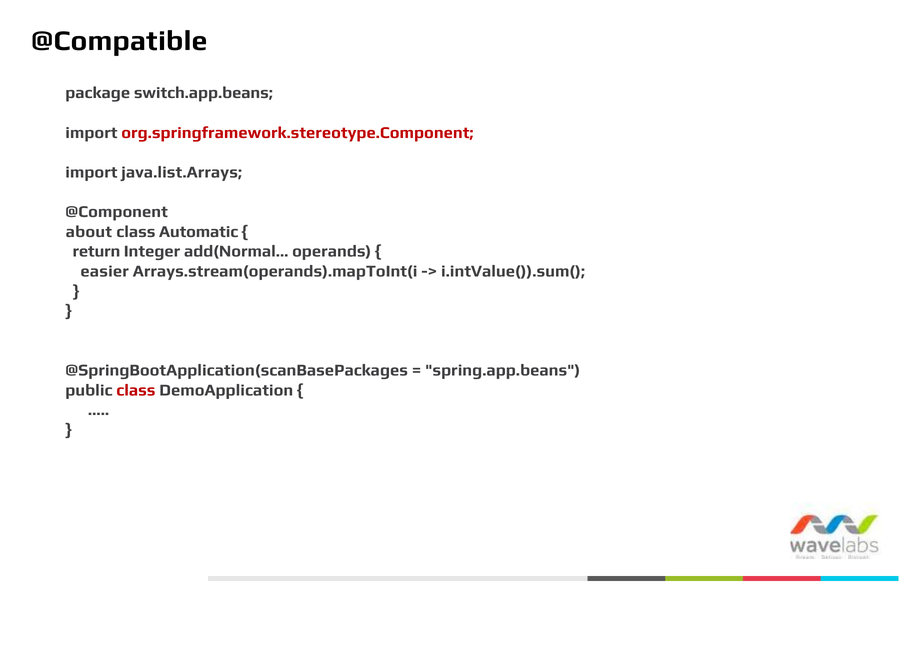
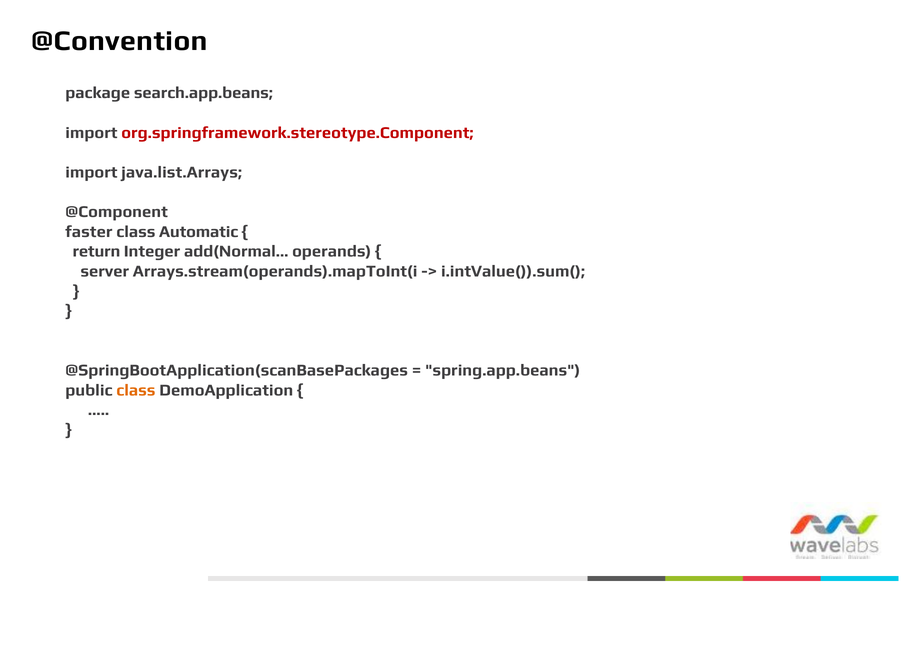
@Compatible: @Compatible -> @Convention
switch.app.beans: switch.app.beans -> search.app.beans
about: about -> faster
easier: easier -> server
class at (136, 390) colour: red -> orange
